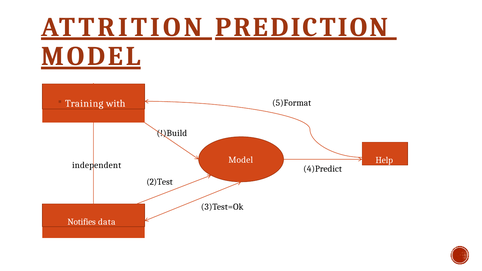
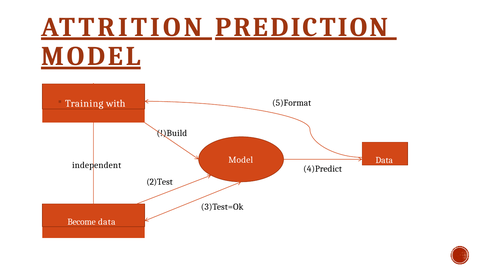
Help at (384, 160): Help -> Data
Notifies: Notifies -> Become
